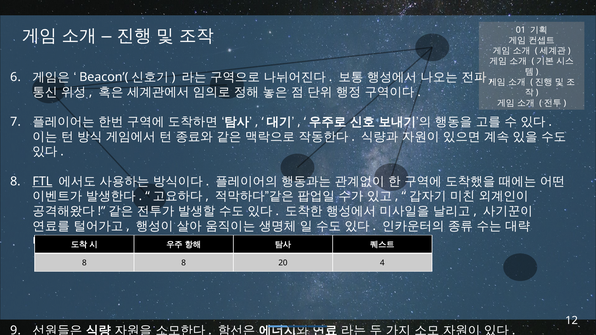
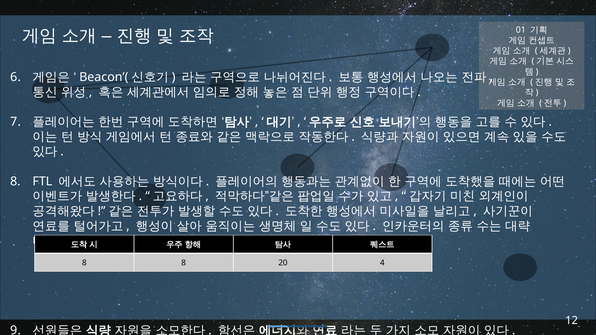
FTL underline: present -> none
